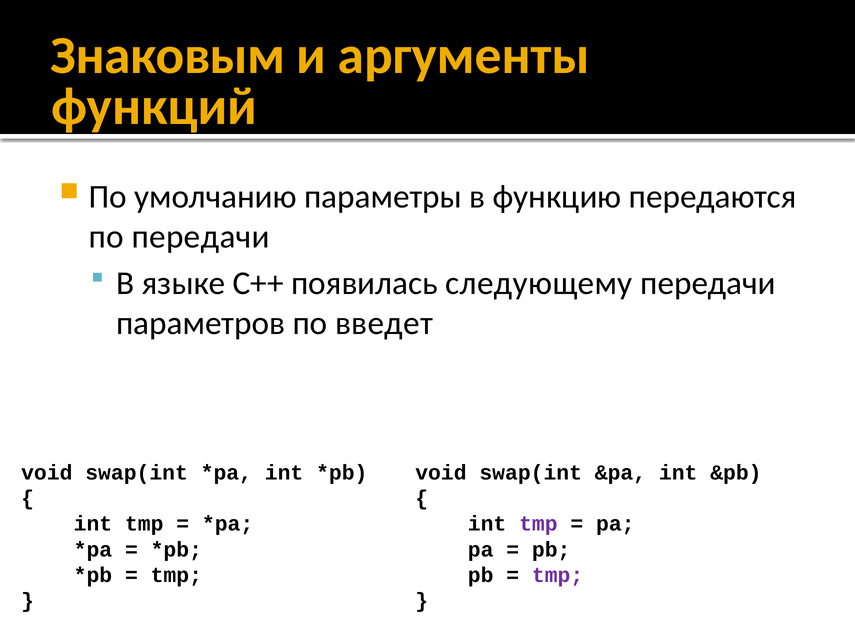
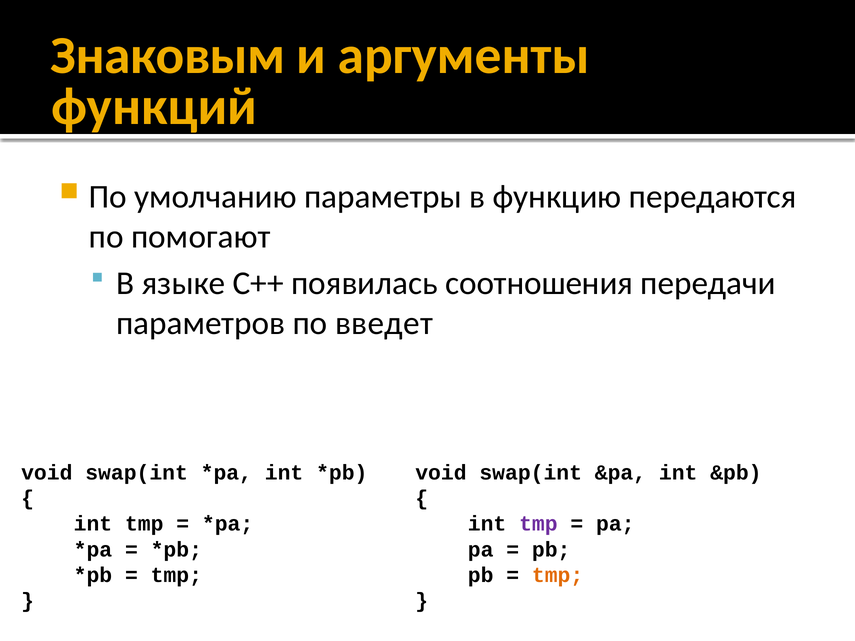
по передачи: передачи -> помогают
следующему: следующему -> соотношения
tmp at (558, 575) colour: purple -> orange
